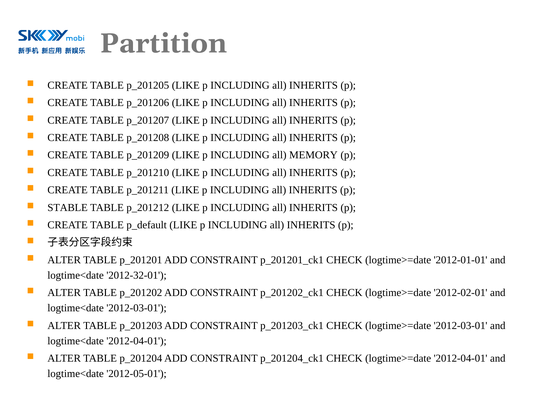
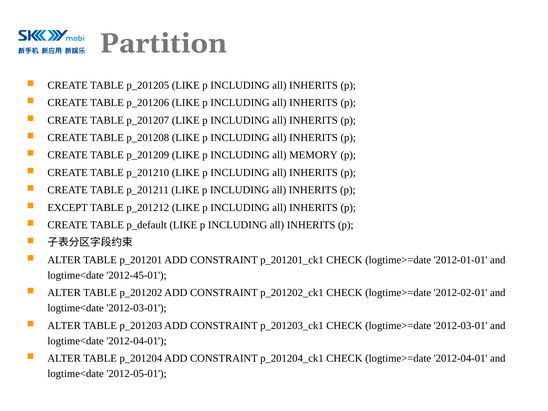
STABLE: STABLE -> EXCEPT
2012-32-01: 2012-32-01 -> 2012-45-01
